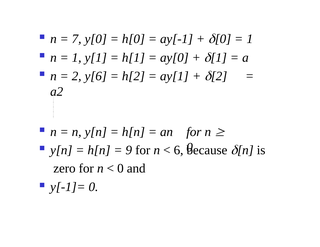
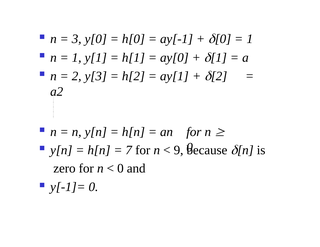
7: 7 -> 3
y[6: y[6 -> y[3
9: 9 -> 7
6: 6 -> 9
